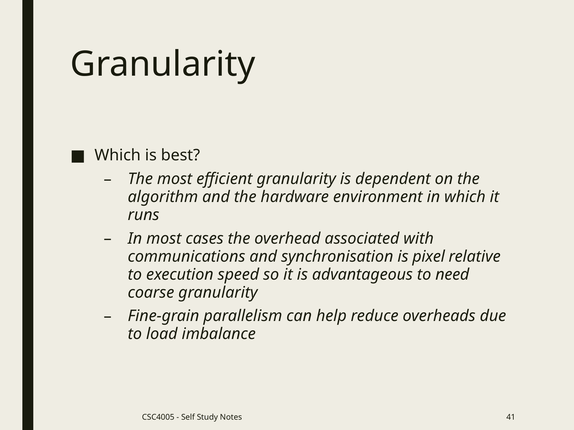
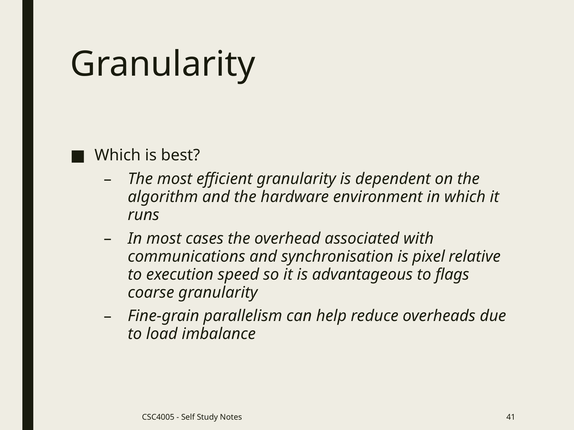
need: need -> flags
